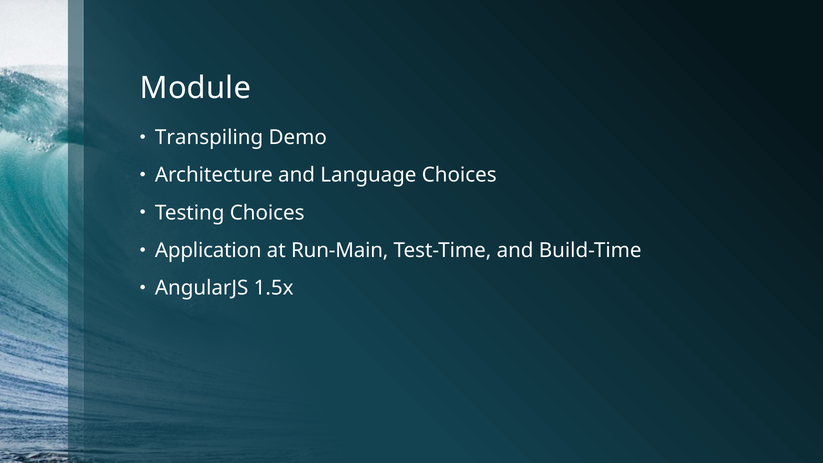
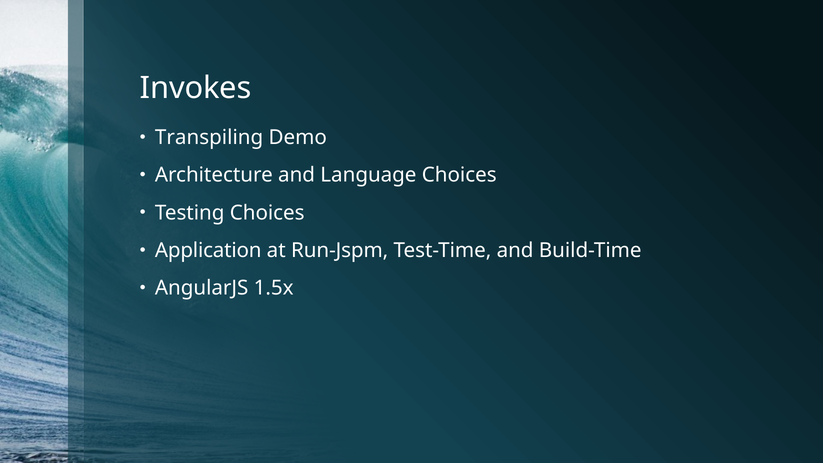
Module: Module -> Invokes
Run-Main: Run-Main -> Run-Jspm
